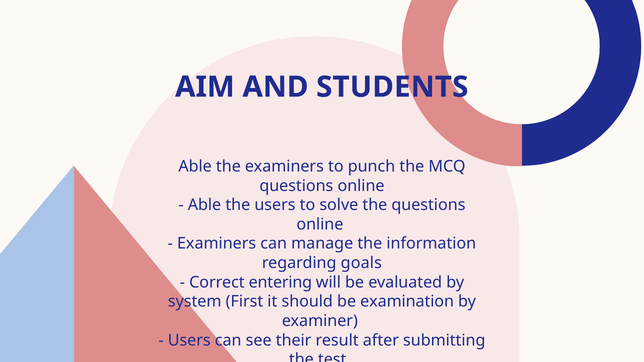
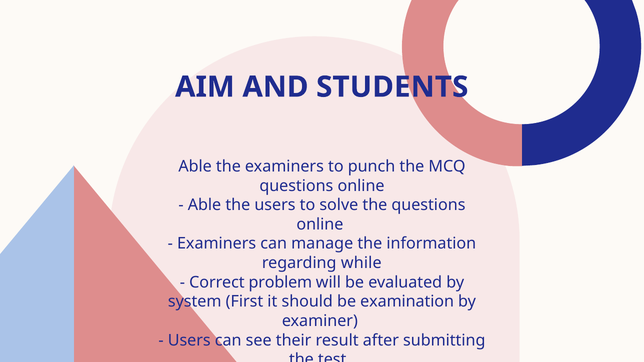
goals: goals -> while
entering: entering -> problem
